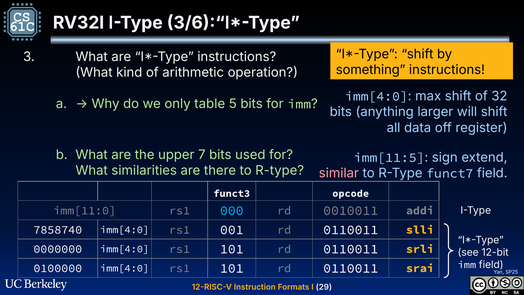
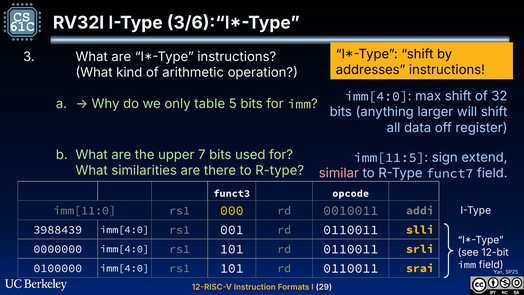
something: something -> addresses
000 colour: light blue -> yellow
7858740: 7858740 -> 3988439
